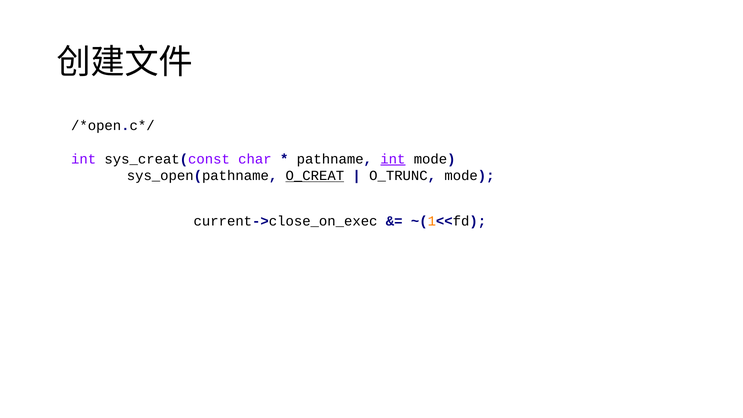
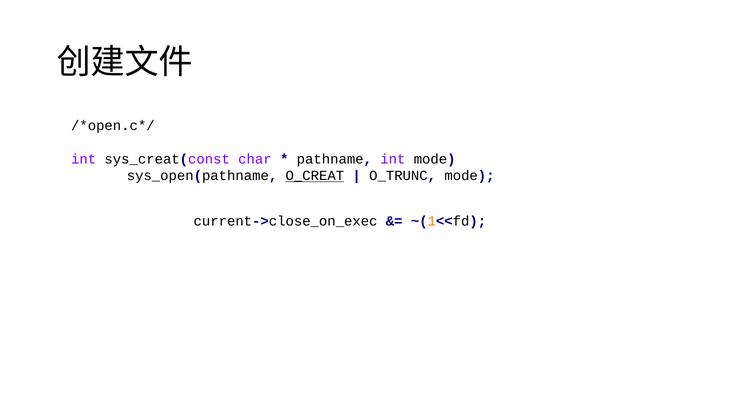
int at (393, 159) underline: present -> none
